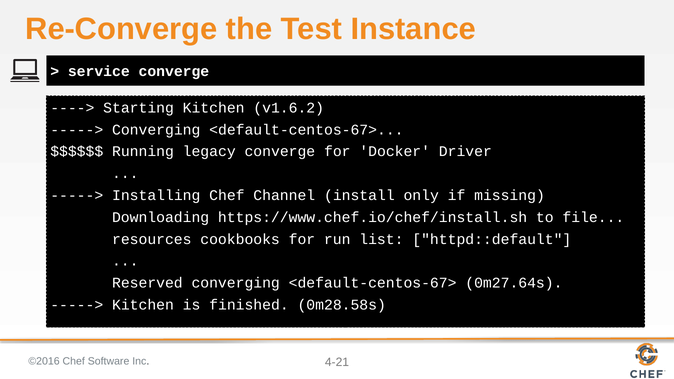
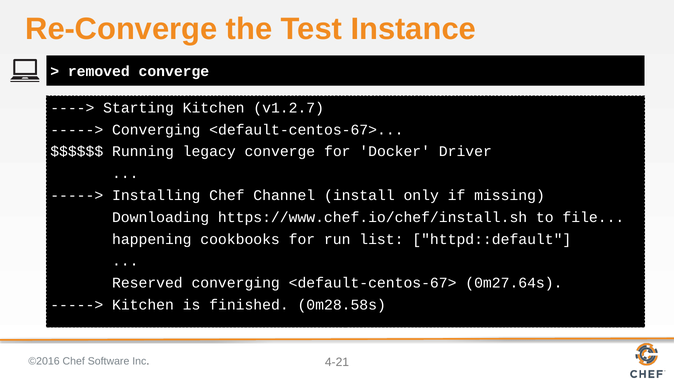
service: service -> removed
v1.6.2: v1.6.2 -> v1.2.7
resources: resources -> happening
